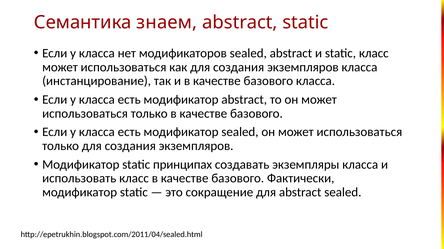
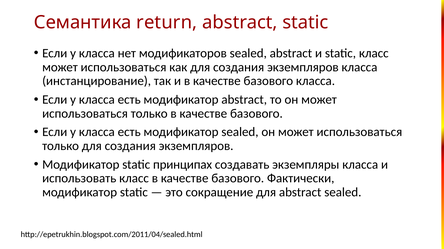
знаем: знаем -> return
